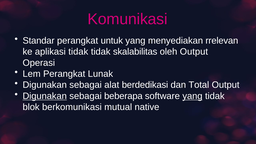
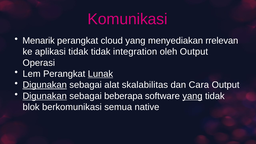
Standar: Standar -> Menarik
untuk: untuk -> cloud
skalabilitas: skalabilitas -> integration
Lunak underline: none -> present
Digunakan at (45, 85) underline: none -> present
berdedikasi: berdedikasi -> skalabilitas
Total: Total -> Cara
mutual: mutual -> semua
